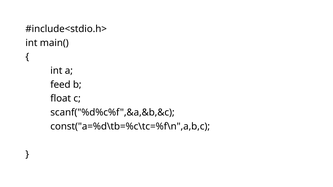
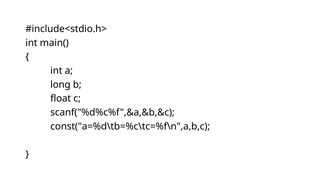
feed: feed -> long
